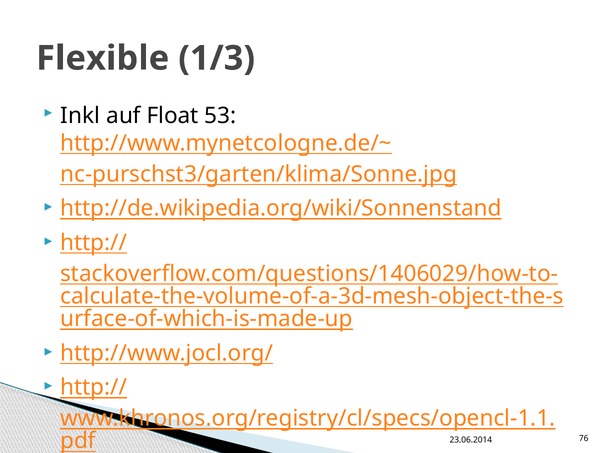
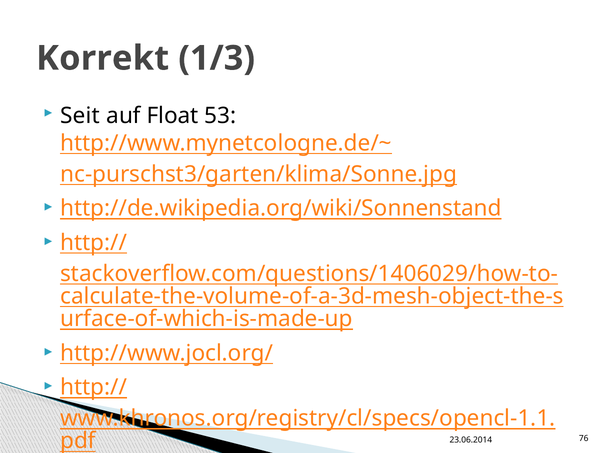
Flexible: Flexible -> Korrekt
Inkl: Inkl -> Seit
